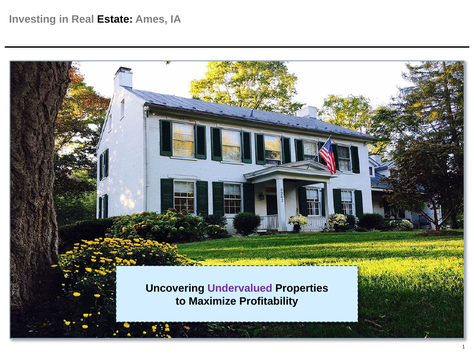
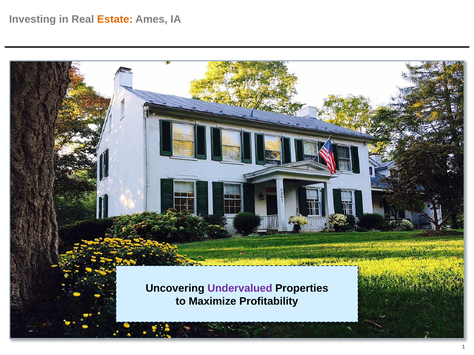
Estate colour: black -> orange
